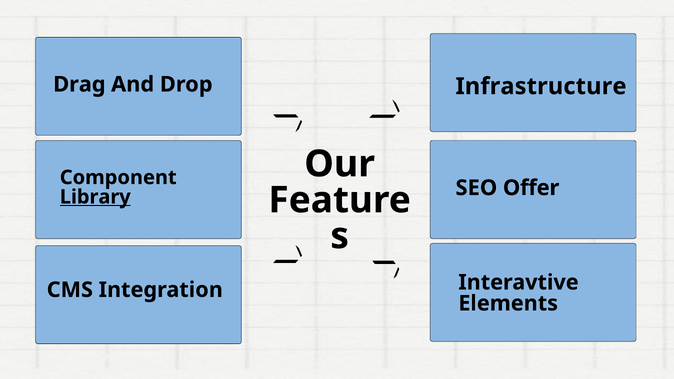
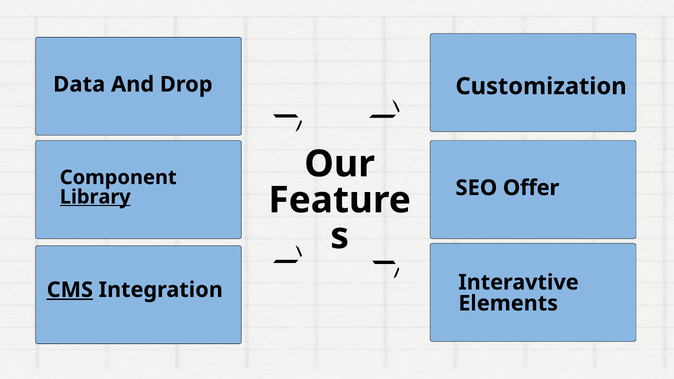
Drag: Drag -> Data
Infrastructure: Infrastructure -> Customization
CMS underline: none -> present
